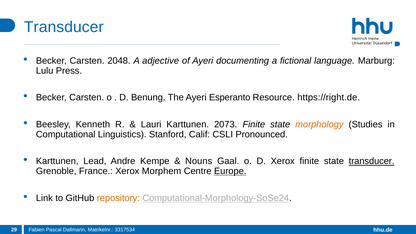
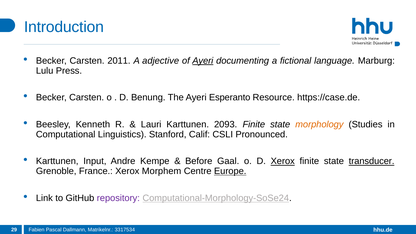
Transducer at (64, 27): Transducer -> Introduction
2048: 2048 -> 2011
Ayeri at (203, 61) underline: none -> present
https://right.de: https://right.de -> https://case.de
2073: 2073 -> 2093
Lead: Lead -> Input
Nouns: Nouns -> Before
Xerox at (283, 161) underline: none -> present
repository colour: orange -> purple
